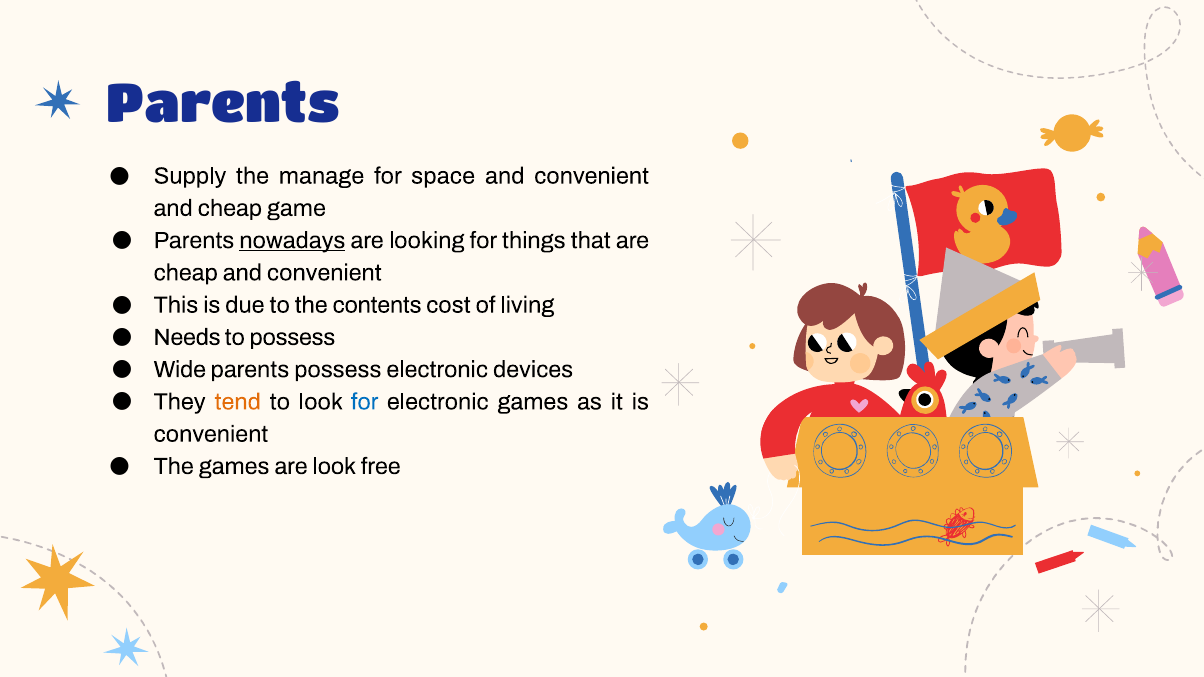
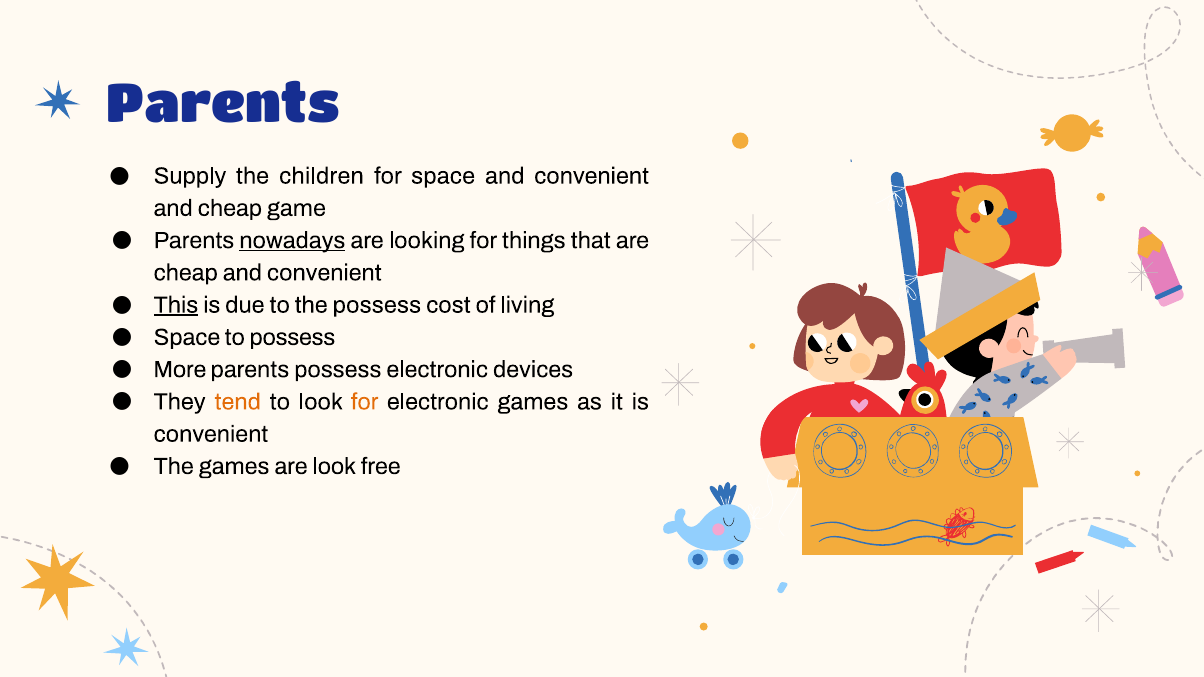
manage: manage -> children
This underline: none -> present
the contents: contents -> possess
Needs at (187, 337): Needs -> Space
Wide: Wide -> More
for at (365, 402) colour: blue -> orange
